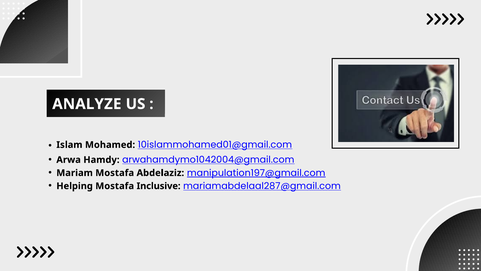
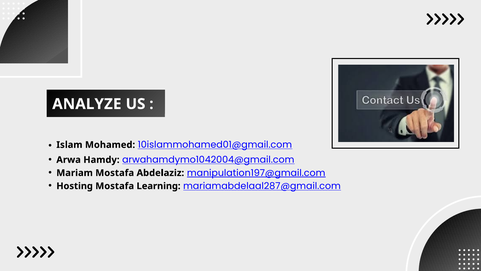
Helping: Helping -> Hosting
Inclusive: Inclusive -> Learning
